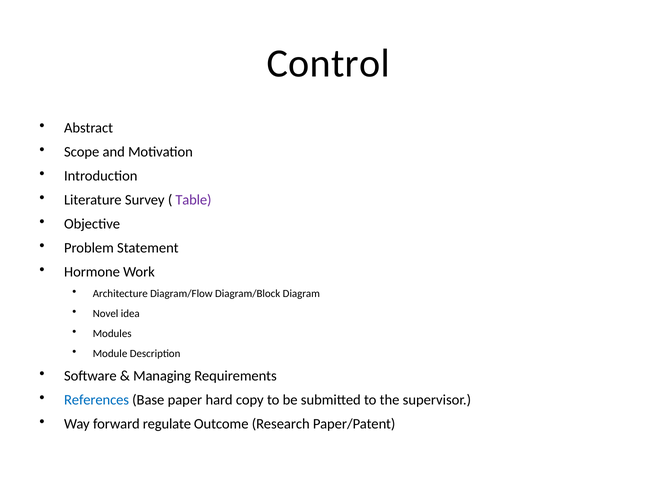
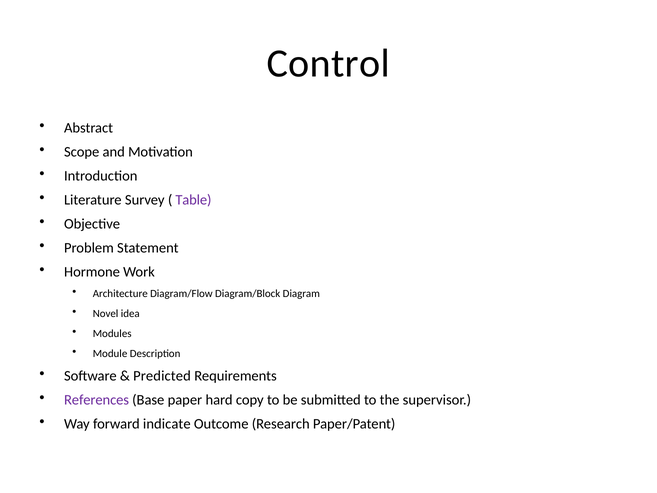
Managing: Managing -> Predicted
References colour: blue -> purple
regulate: regulate -> indicate
